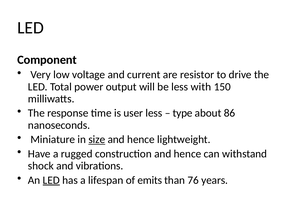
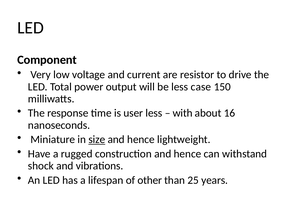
with: with -> case
type: type -> with
86: 86 -> 16
LED at (51, 180) underline: present -> none
emits: emits -> other
76: 76 -> 25
